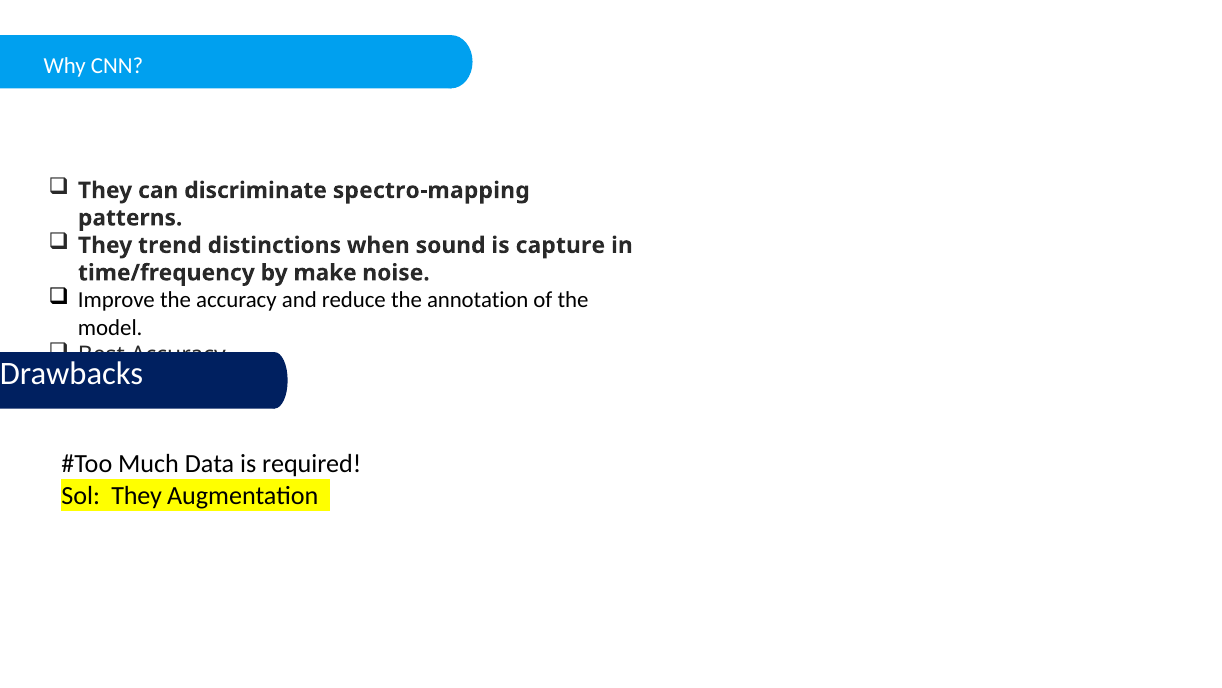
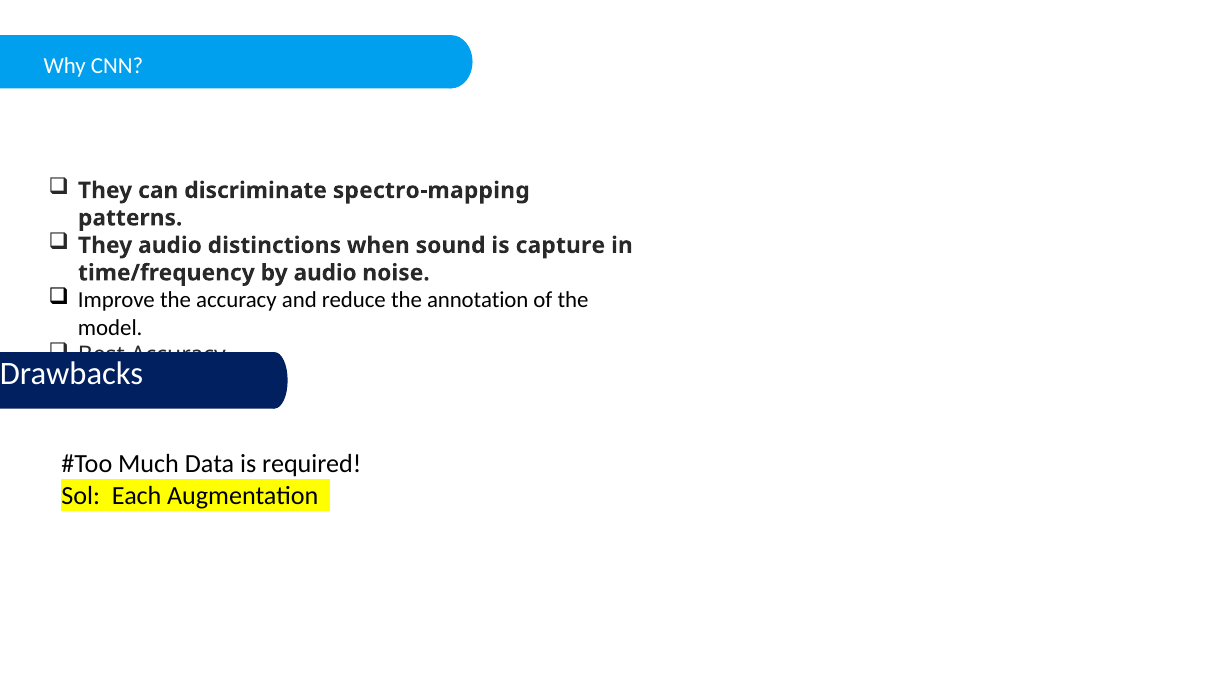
They trend: trend -> audio
by make: make -> audio
Sol They: They -> Each
